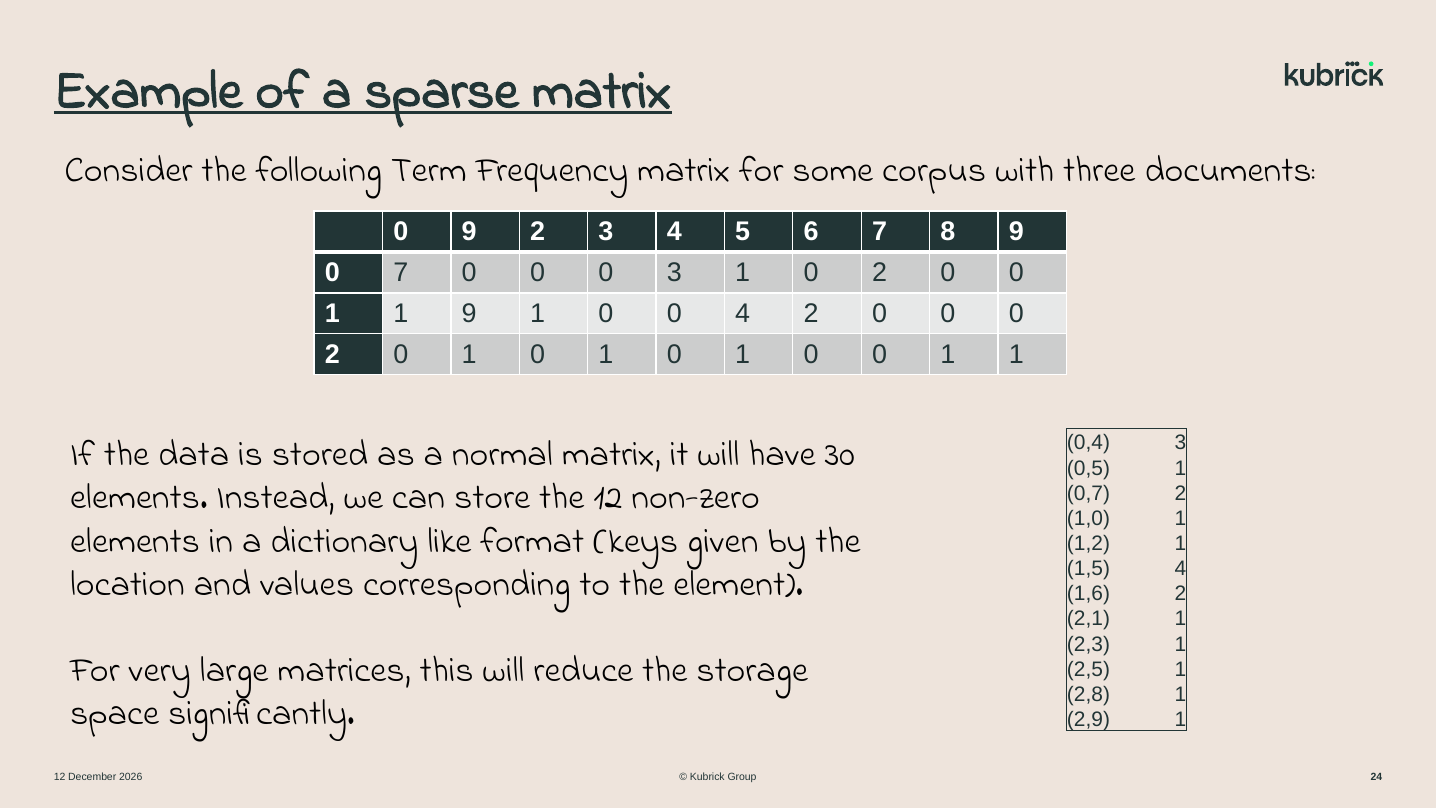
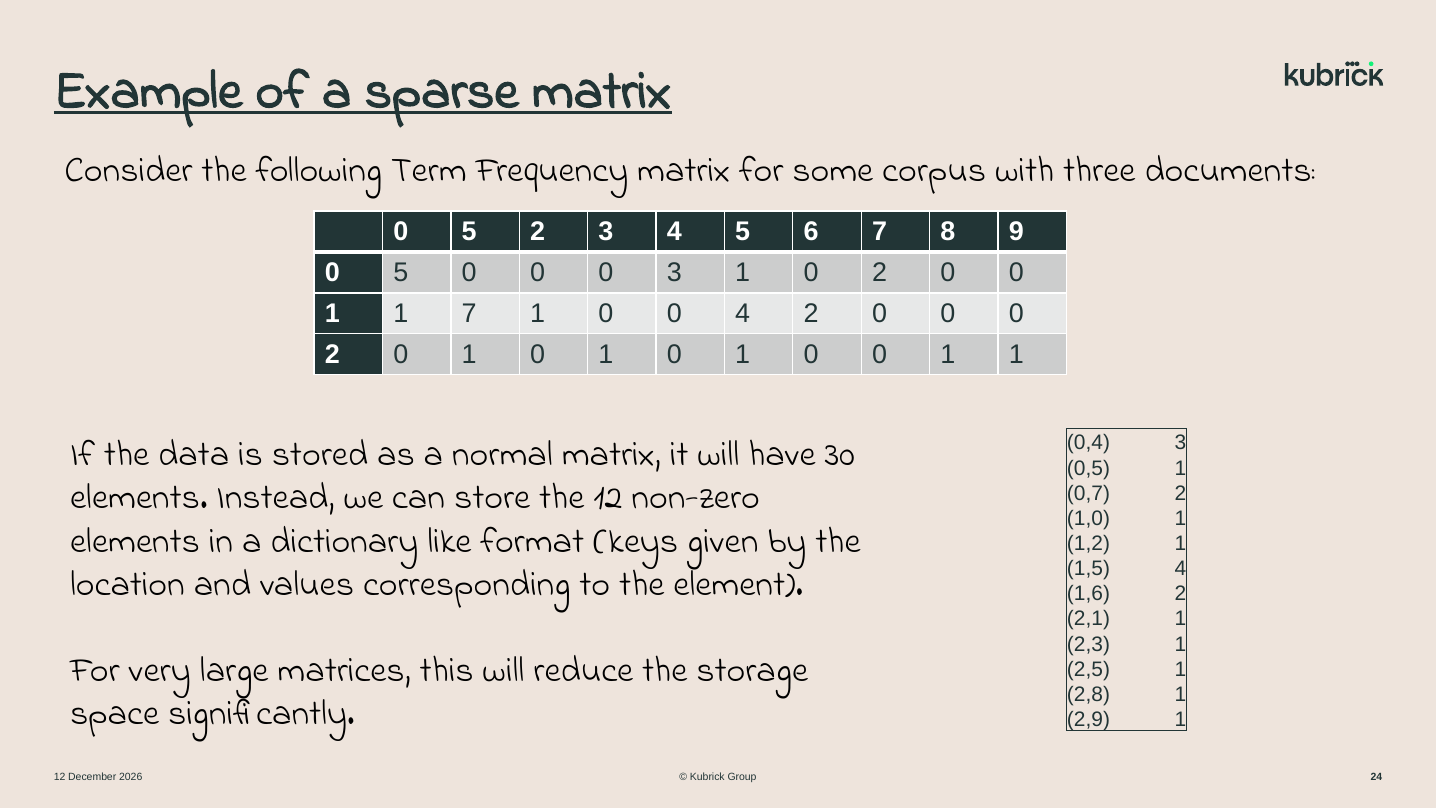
9 at (469, 232): 9 -> 5
7 at (401, 273): 7 -> 5
1 9: 9 -> 7
